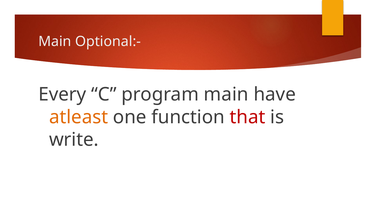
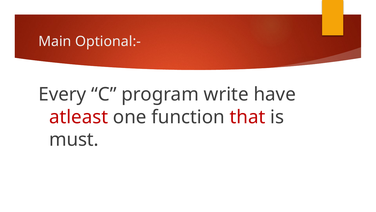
program main: main -> write
atleast colour: orange -> red
write: write -> must
